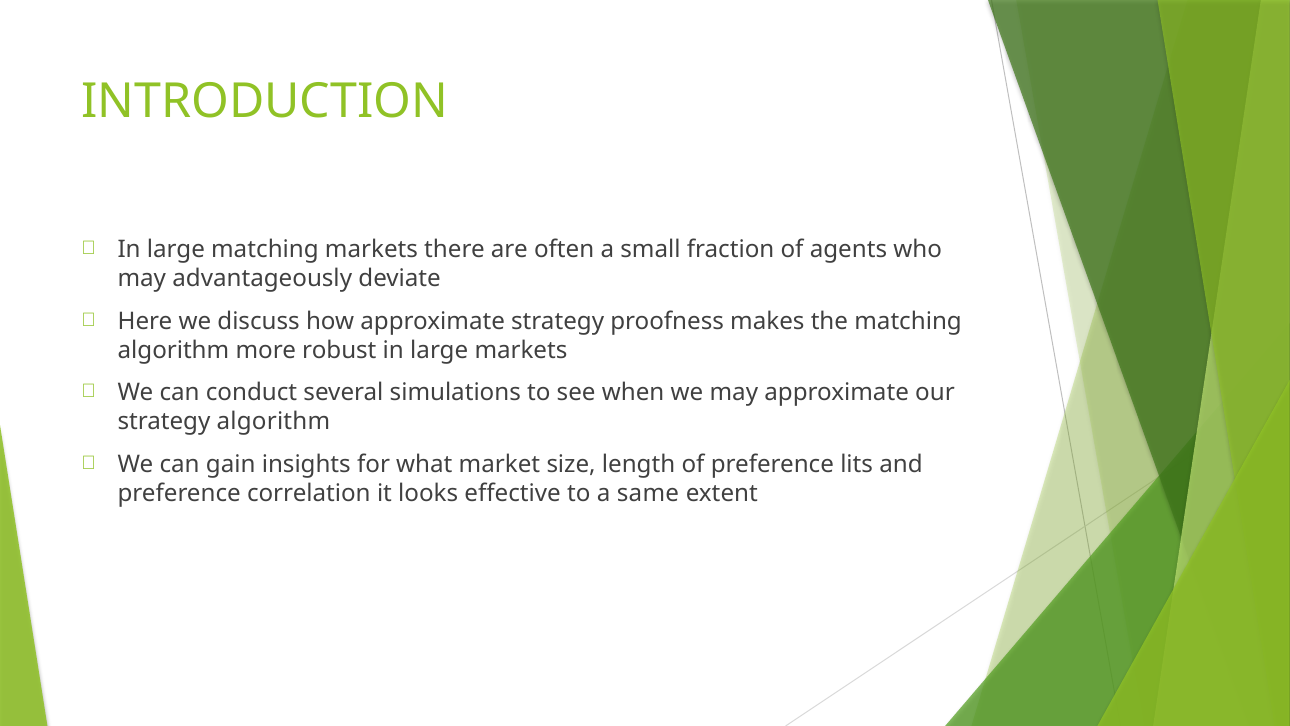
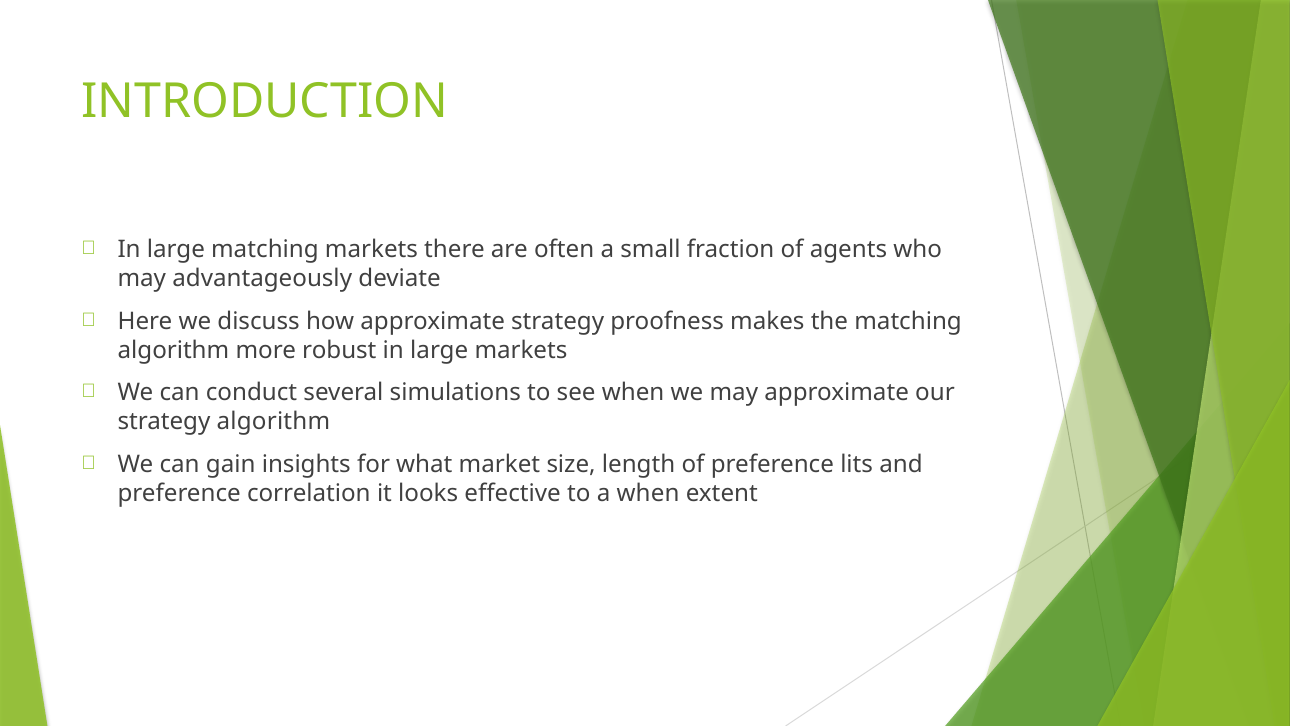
a same: same -> when
